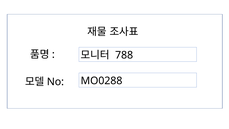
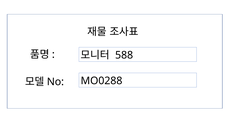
788: 788 -> 588
